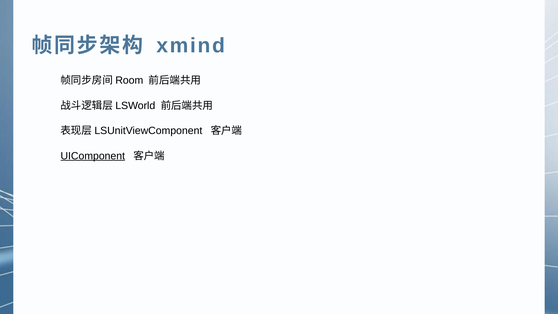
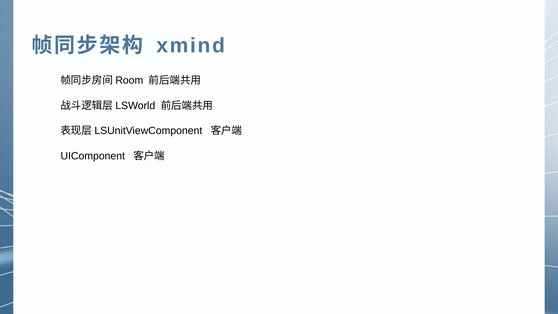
UIComponent underline: present -> none
